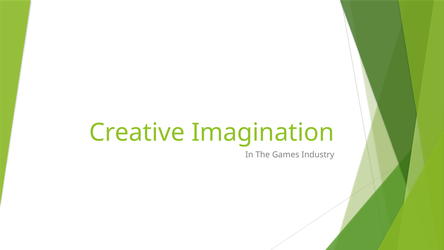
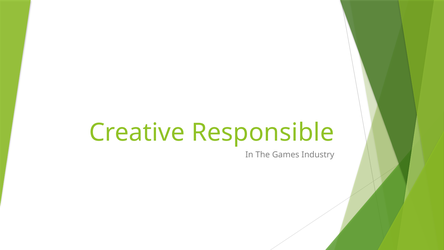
Imagination: Imagination -> Responsible
